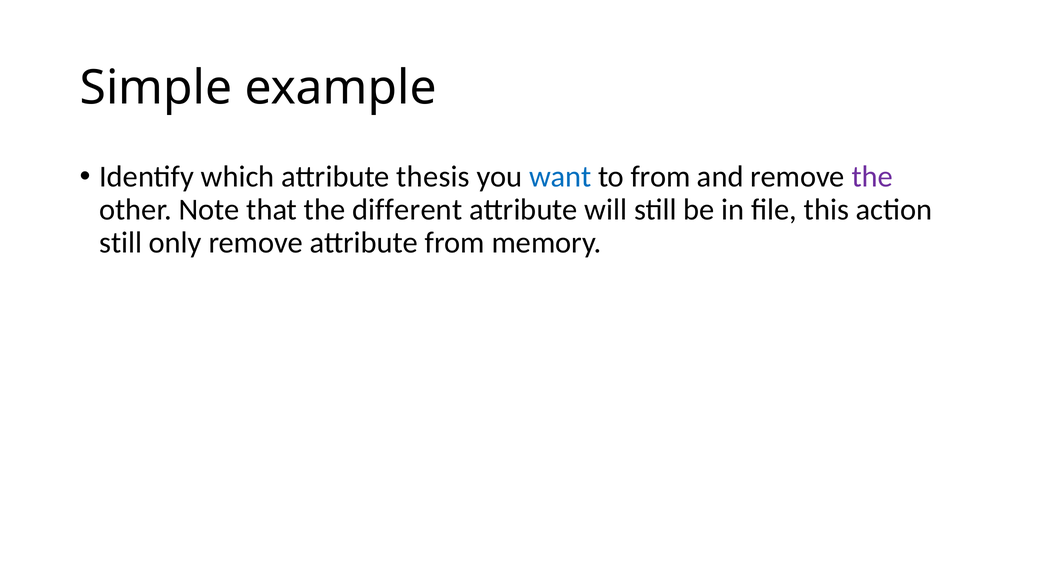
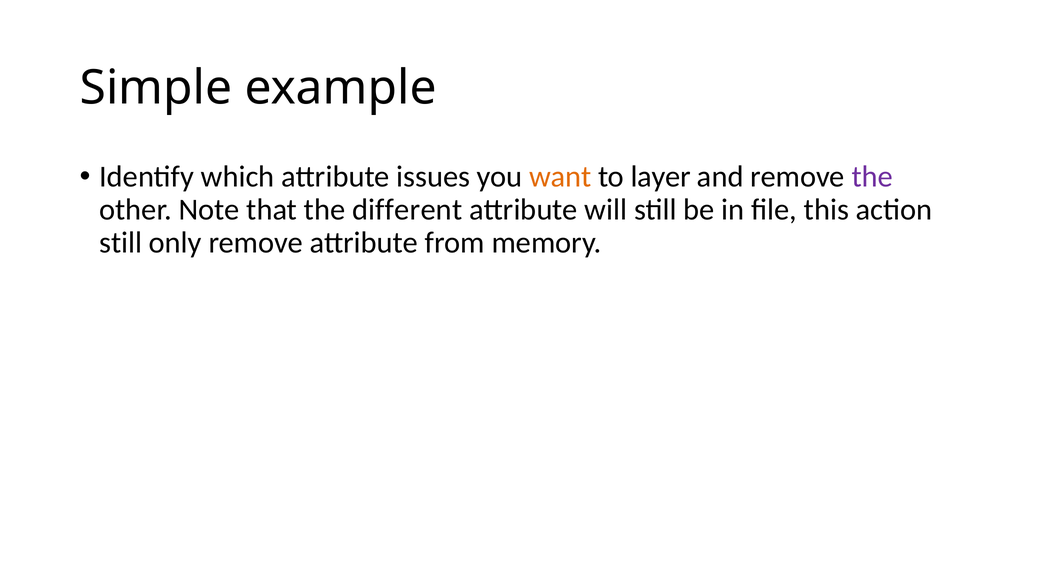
thesis: thesis -> issues
want colour: blue -> orange
to from: from -> layer
